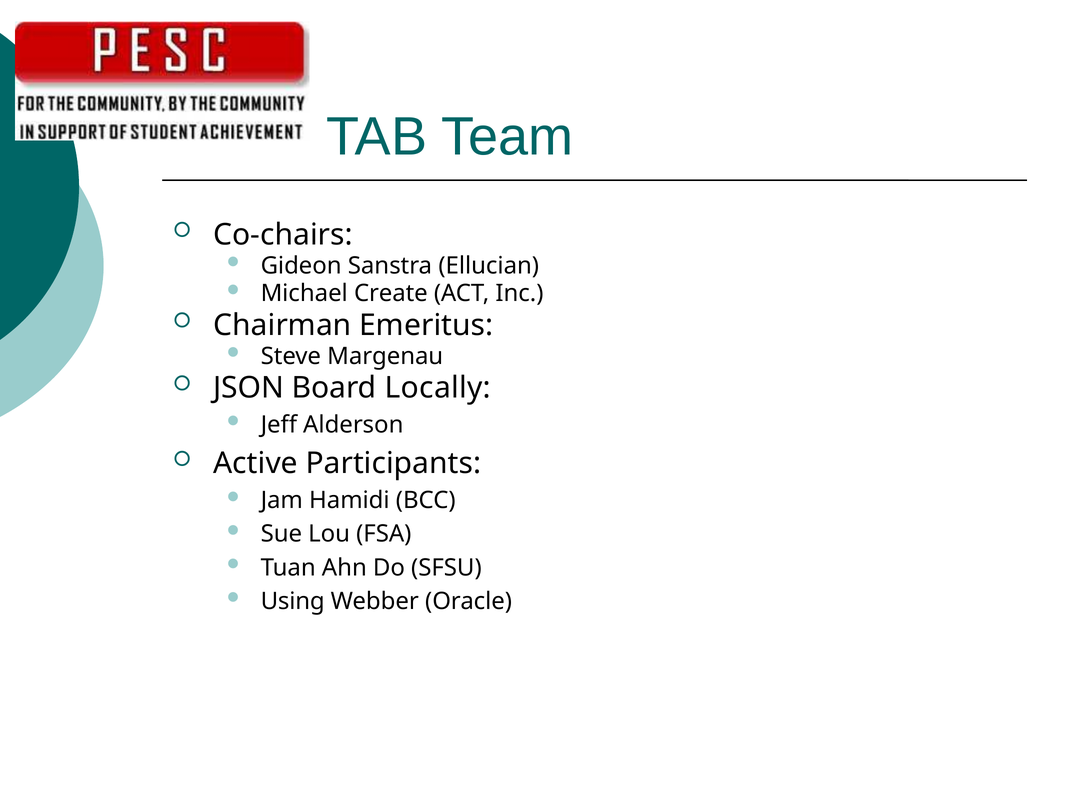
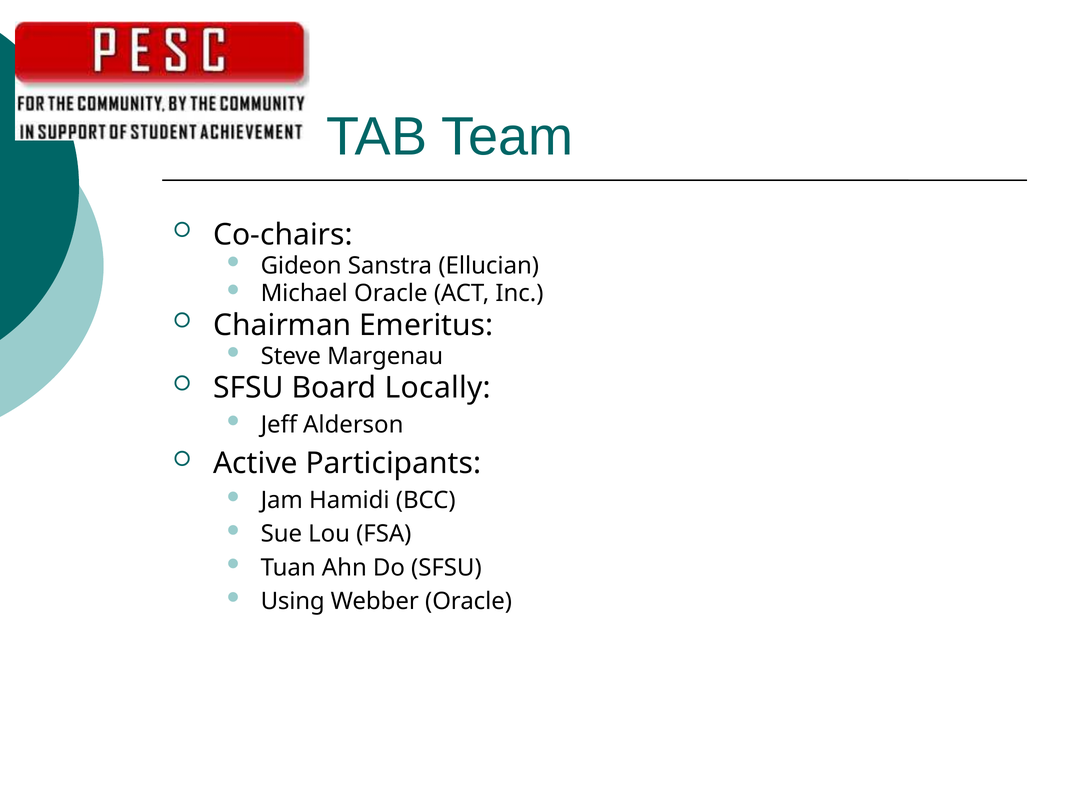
Michael Create: Create -> Oracle
JSON at (249, 388): JSON -> SFSU
